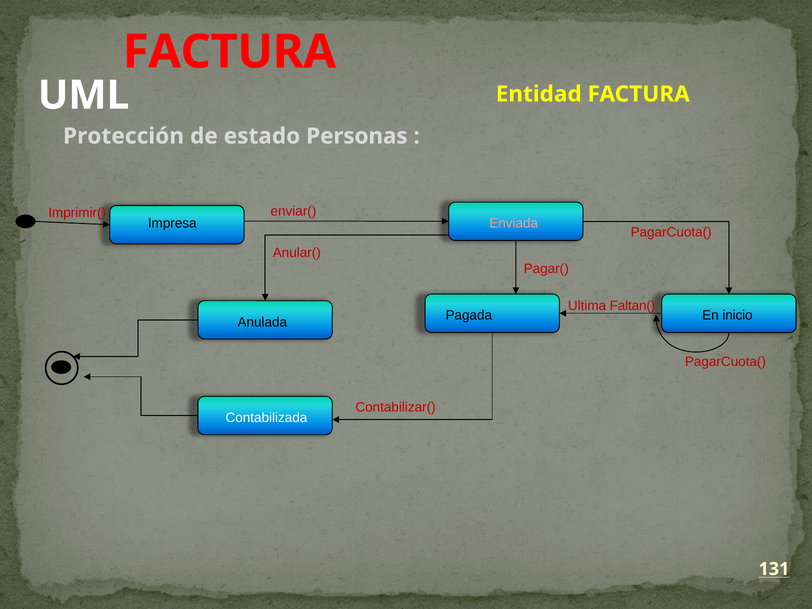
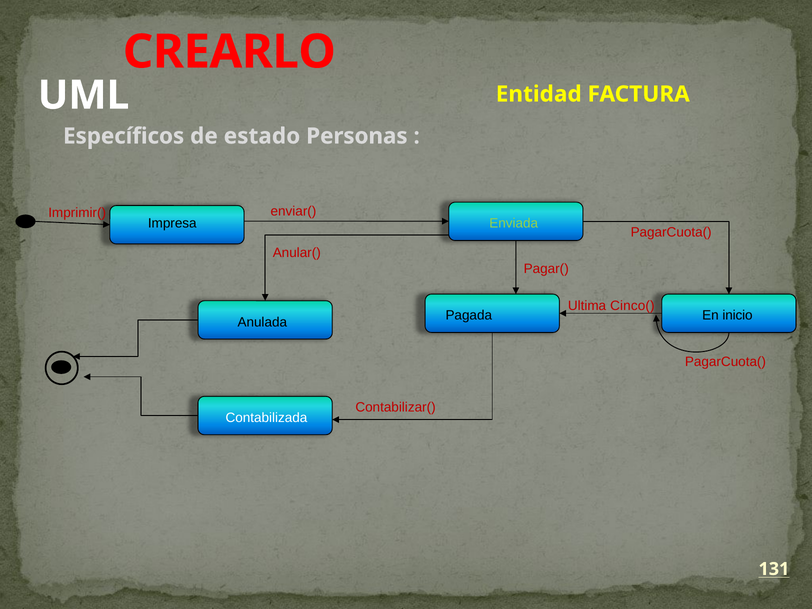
FACTURA at (229, 52): FACTURA -> CREARLO
Protección: Protección -> Específicos
Enviada colour: pink -> light green
Faltan(: Faltan( -> Cinco(
